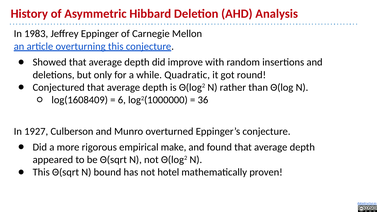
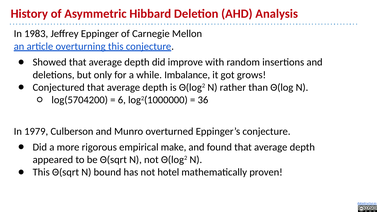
Quadratic: Quadratic -> Imbalance
round: round -> grows
log(1608409: log(1608409 -> log(5704200
1927: 1927 -> 1979
